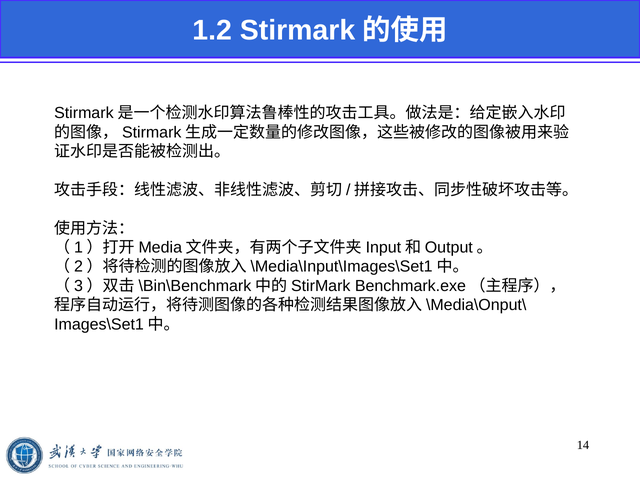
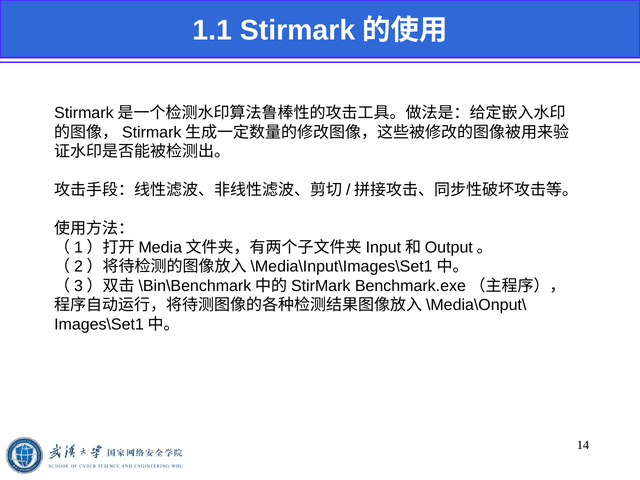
1.2: 1.2 -> 1.1
